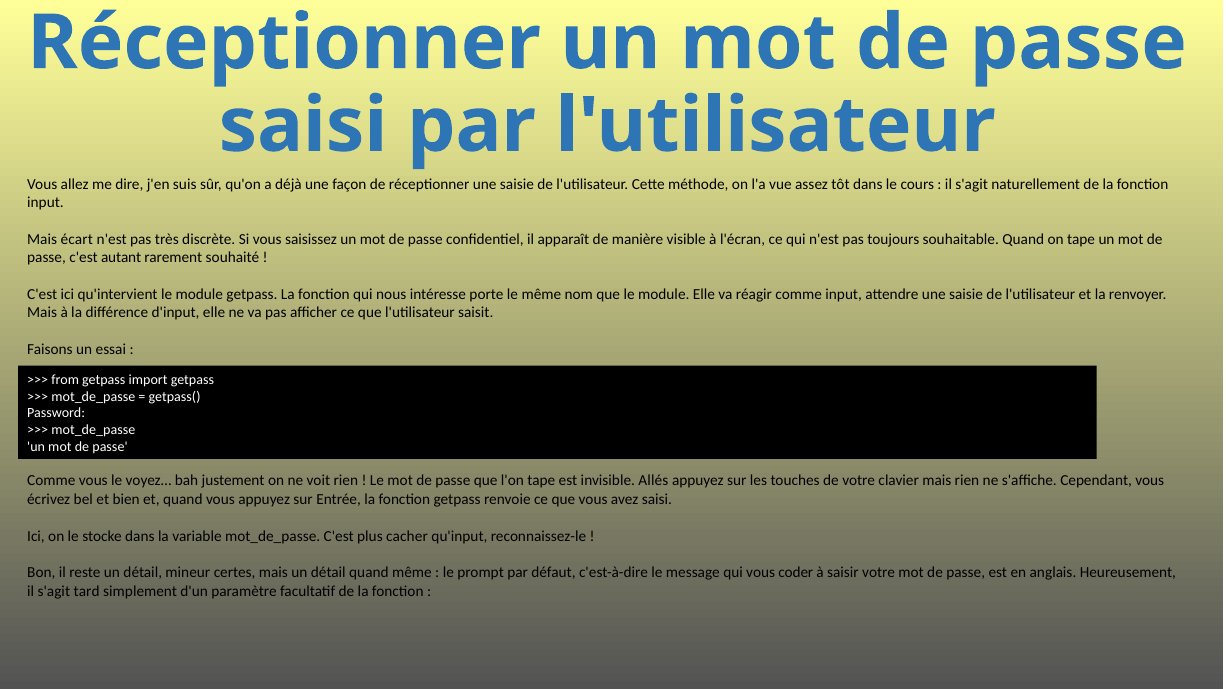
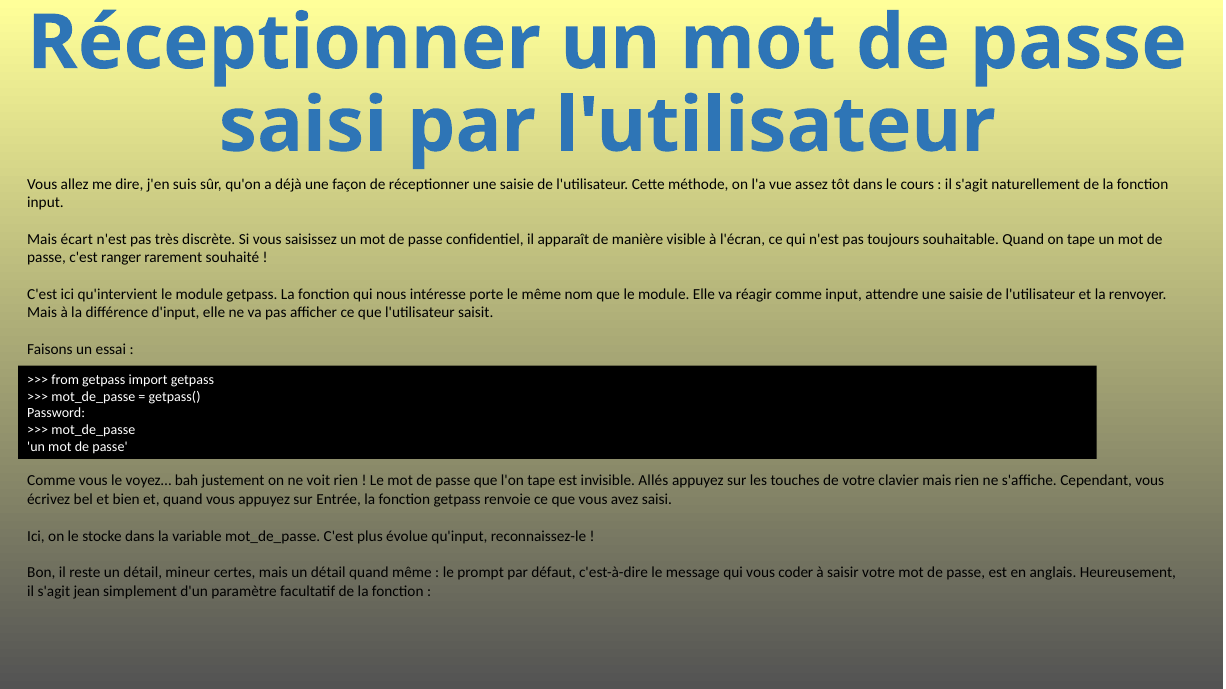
autant: autant -> ranger
cacher: cacher -> évolue
tard: tard -> jean
